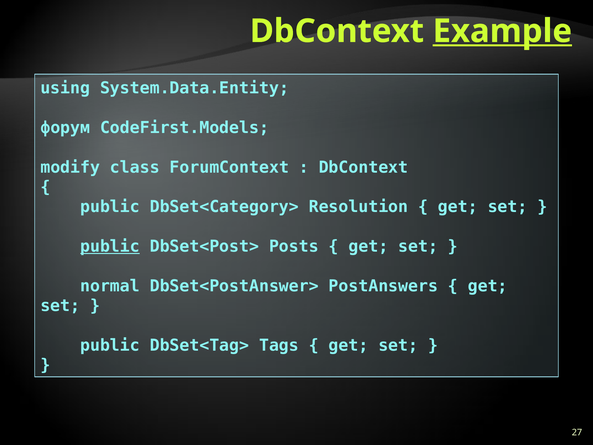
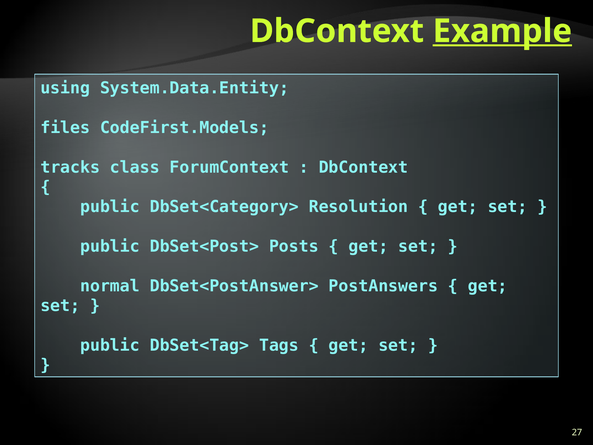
форум: форум -> files
modify: modify -> tracks
public at (110, 246) underline: present -> none
